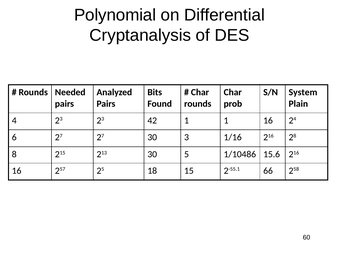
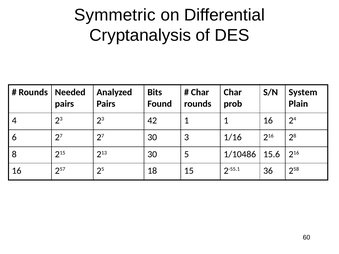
Polynomial: Polynomial -> Symmetric
66: 66 -> 36
